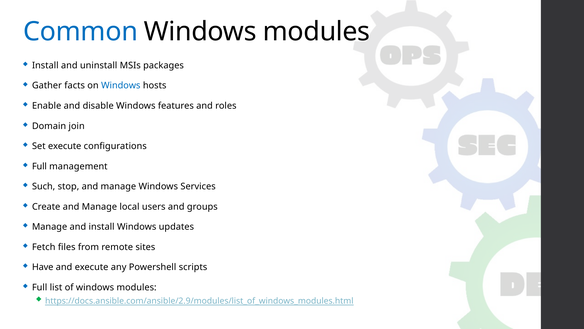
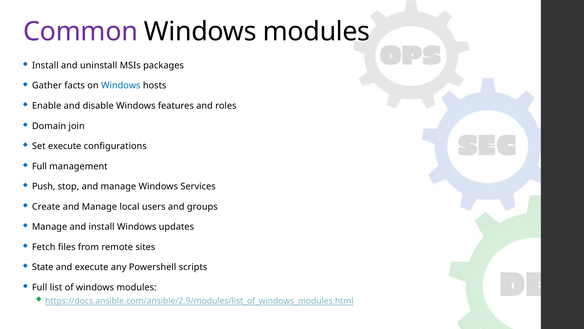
Common colour: blue -> purple
Such: Such -> Push
Have: Have -> State
